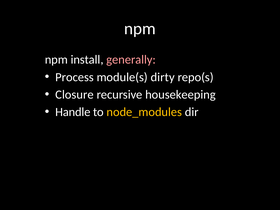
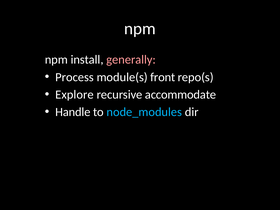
dirty: dirty -> front
Closure: Closure -> Explore
housekeeping: housekeeping -> accommodate
node_modules colour: yellow -> light blue
